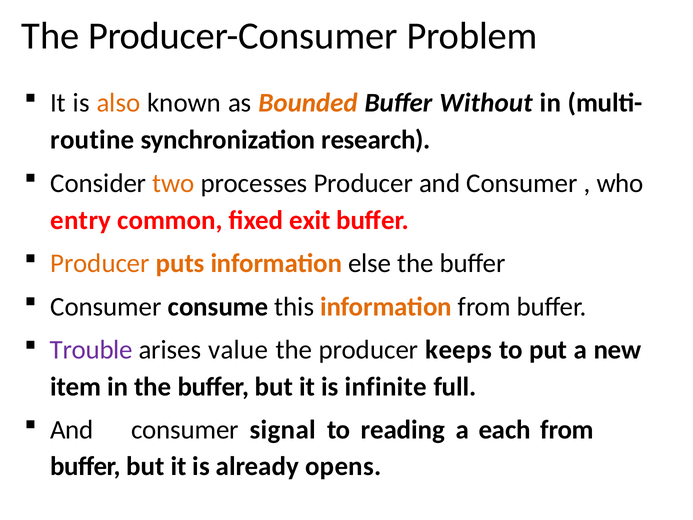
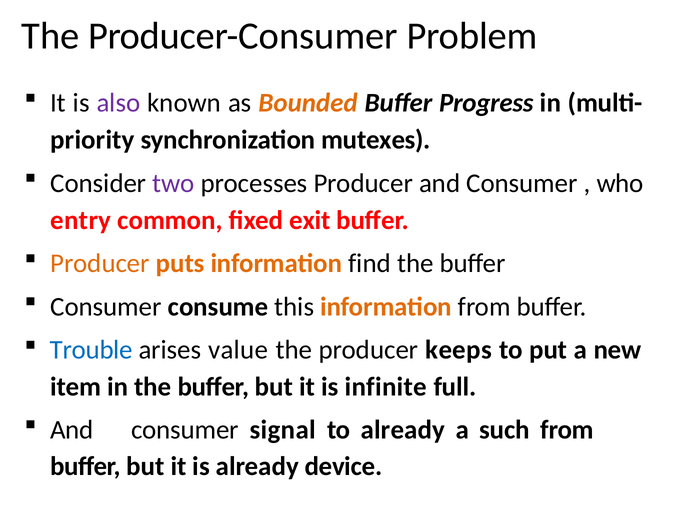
also colour: orange -> purple
Without: Without -> Progress
routine: routine -> priority
research: research -> mutexes
two colour: orange -> purple
else: else -> find
Trouble colour: purple -> blue
to reading: reading -> already
each: each -> such
opens: opens -> device
